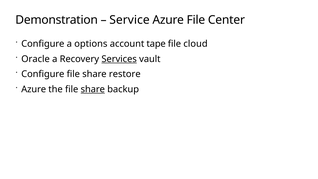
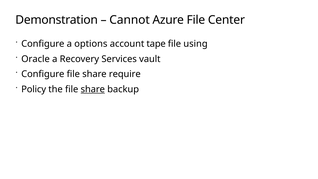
Service: Service -> Cannot
cloud: cloud -> using
Services underline: present -> none
restore: restore -> require
Azure at (34, 89): Azure -> Policy
